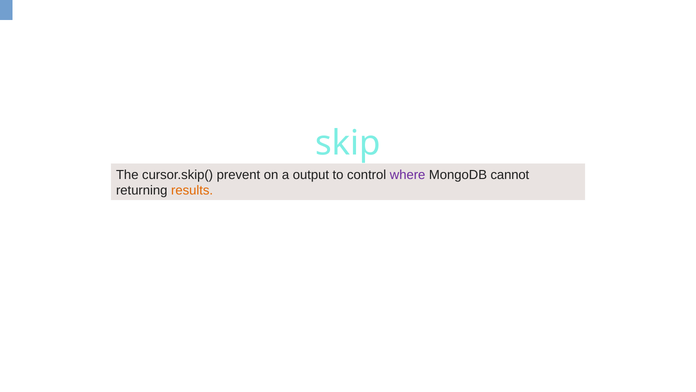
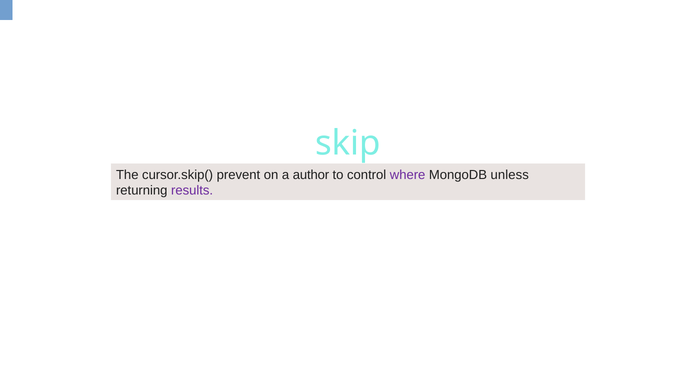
output: output -> author
cannot: cannot -> unless
results colour: orange -> purple
